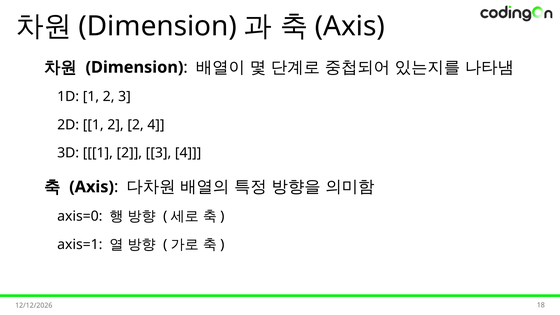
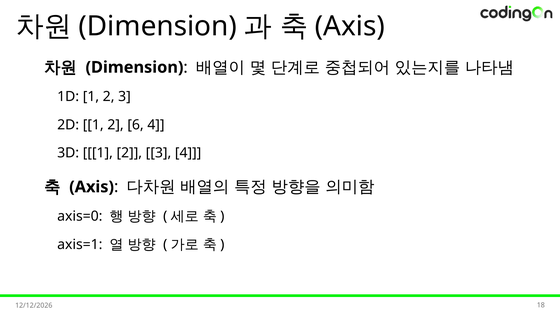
2 2: 2 -> 6
